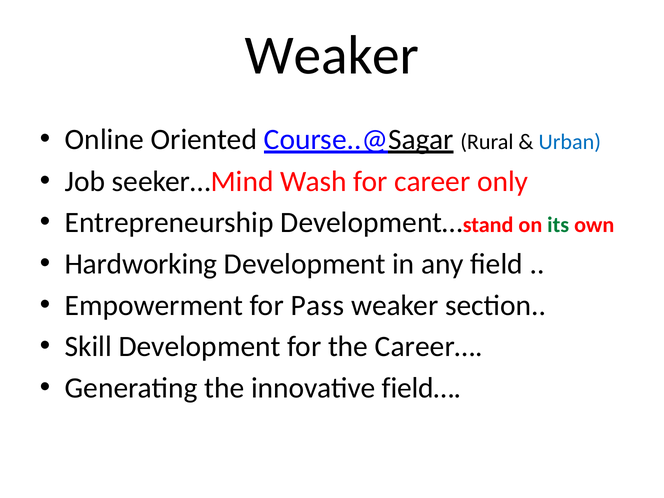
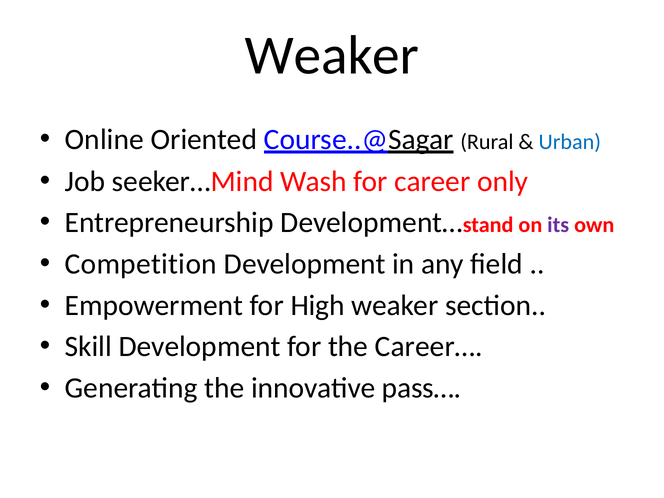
its colour: green -> purple
Hardworking: Hardworking -> Competition
Pass: Pass -> High
field…: field… -> pass…
